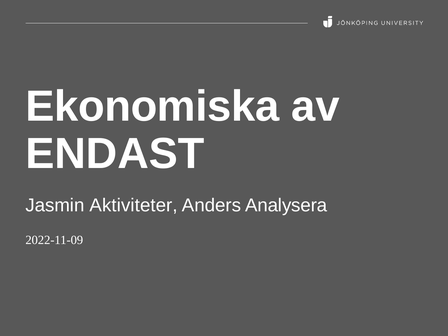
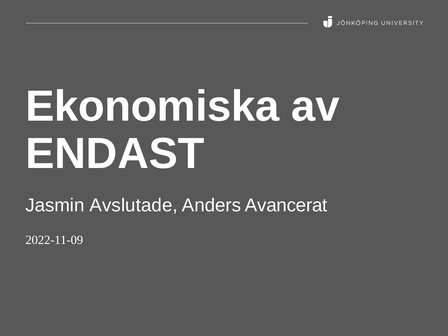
Aktiviteter: Aktiviteter -> Avslutade
Analysera: Analysera -> Avancerat
